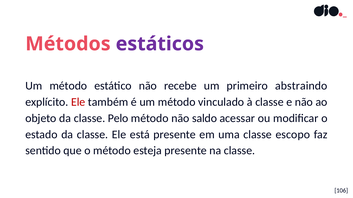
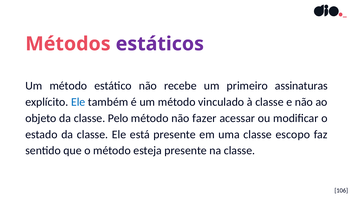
abstraindo: abstraindo -> assinaturas
Ele at (78, 102) colour: red -> blue
saldo: saldo -> fazer
